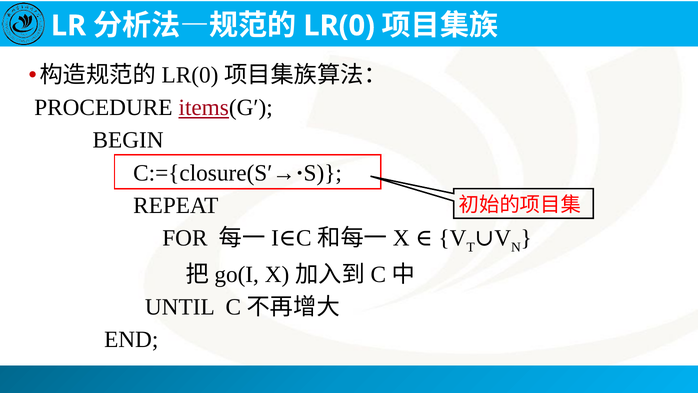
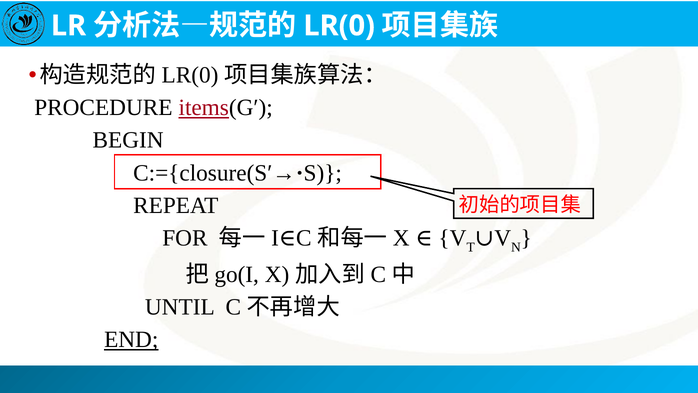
END underline: none -> present
